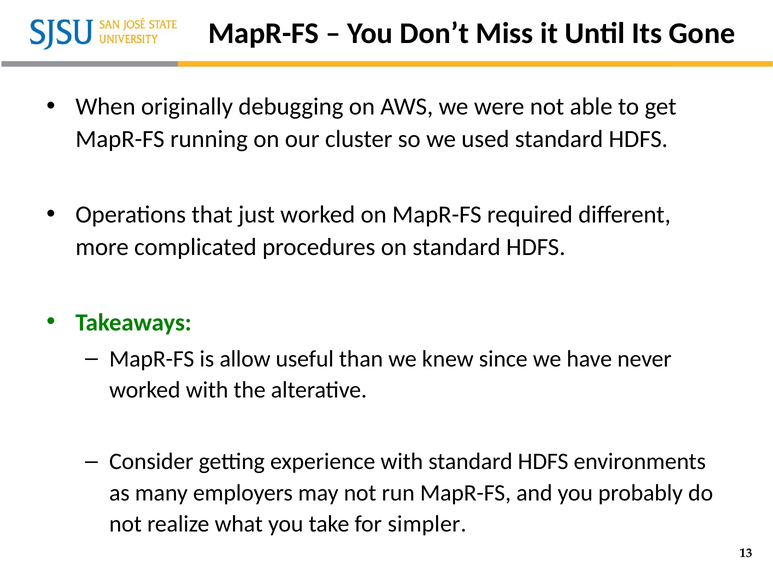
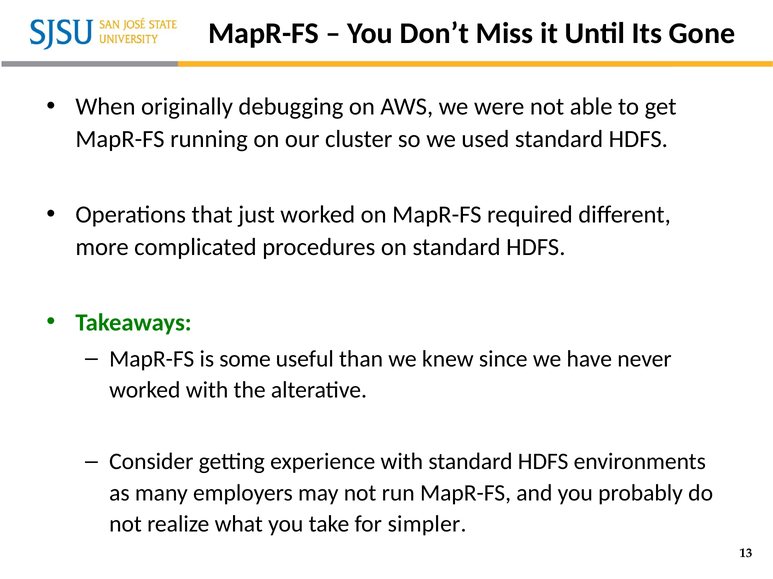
allow: allow -> some
